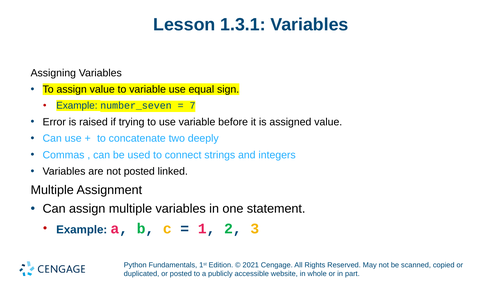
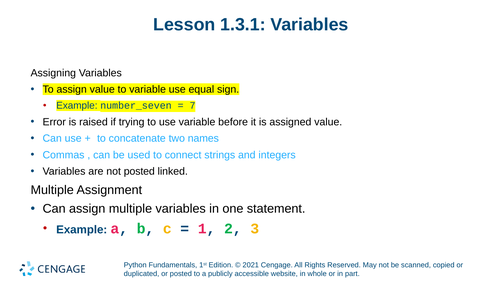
deeply: deeply -> names
